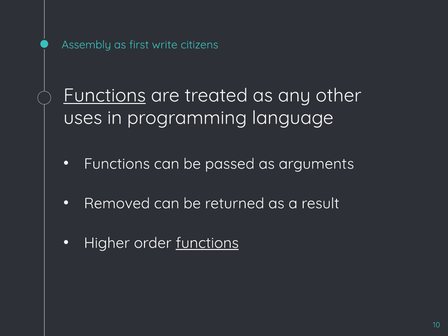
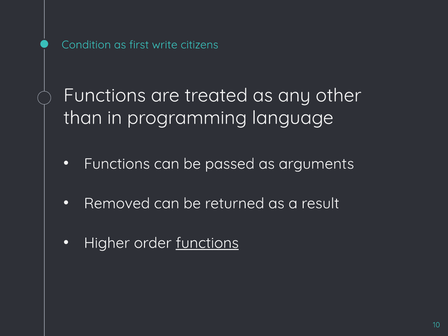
Assembly: Assembly -> Condition
Functions at (105, 95) underline: present -> none
uses: uses -> than
